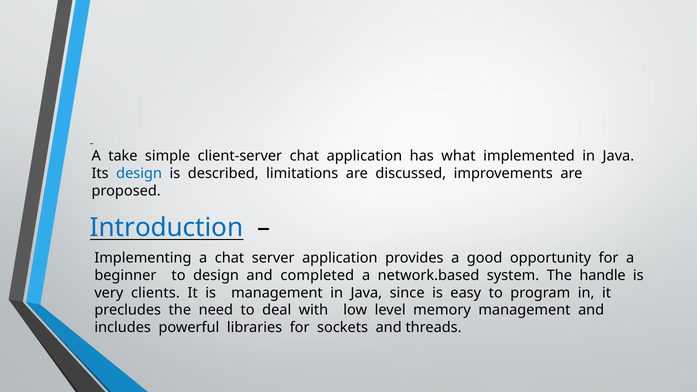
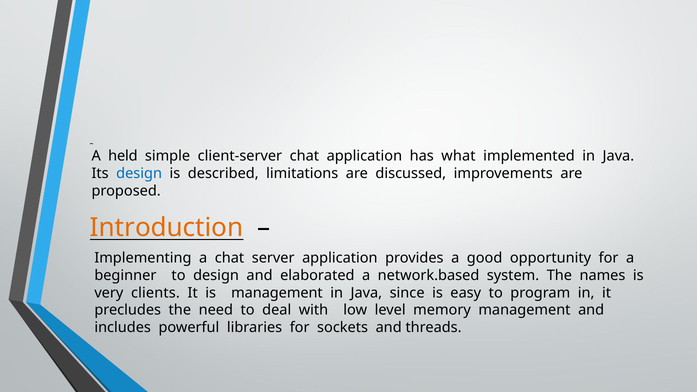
take: take -> held
Introduction colour: blue -> orange
completed: completed -> elaborated
handle: handle -> names
